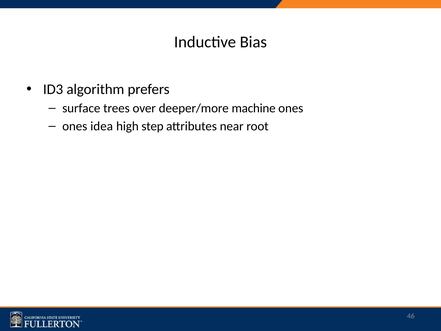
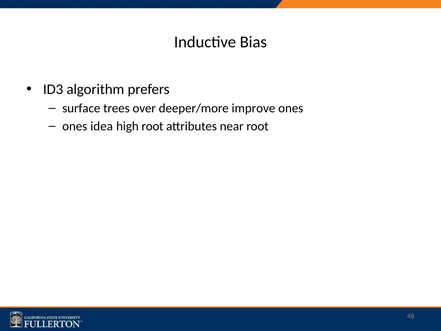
machine: machine -> improve
high step: step -> root
